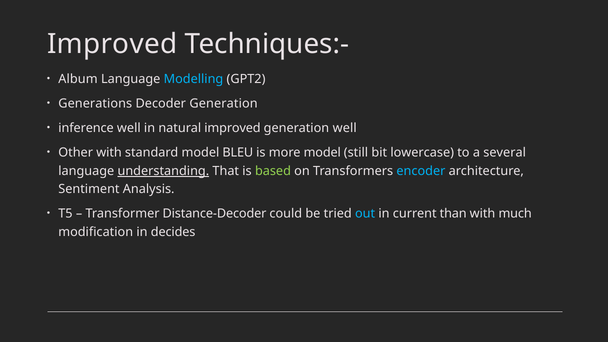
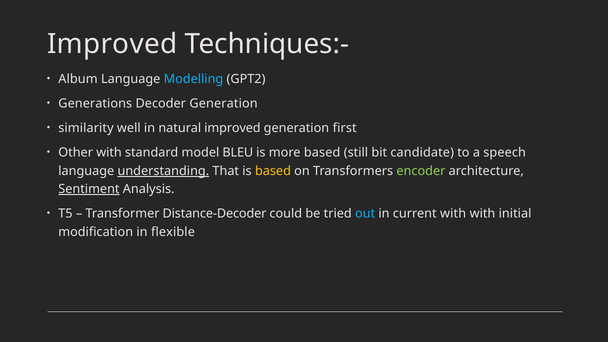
inference: inference -> similarity
generation well: well -> first
more model: model -> based
lowercase: lowercase -> candidate
several: several -> speech
based at (273, 171) colour: light green -> yellow
encoder colour: light blue -> light green
Sentiment underline: none -> present
current than: than -> with
much: much -> initial
decides: decides -> flexible
